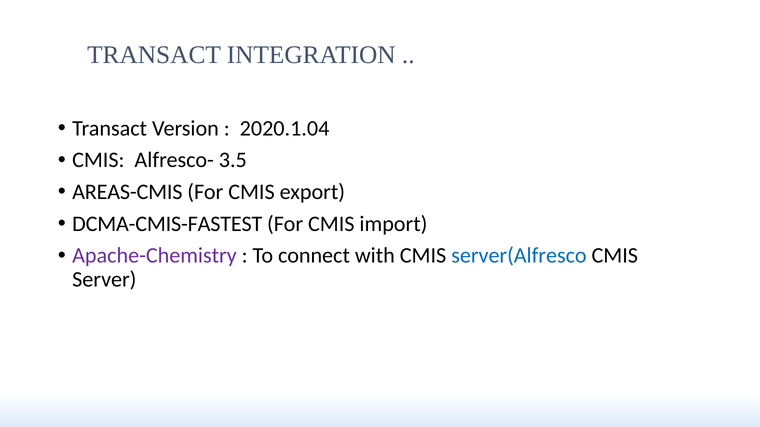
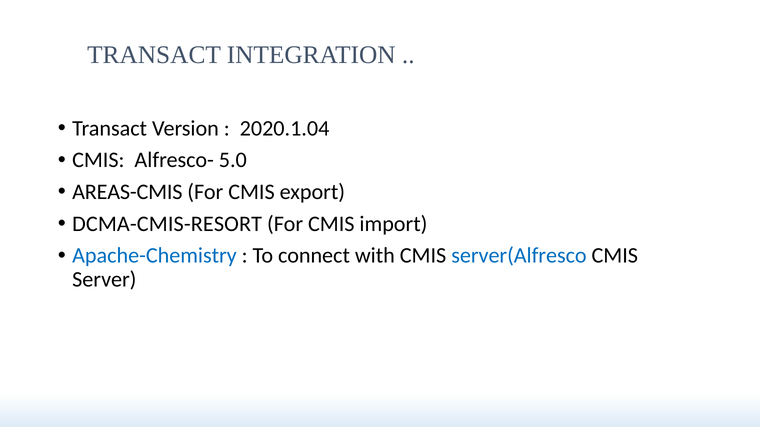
3.5: 3.5 -> 5.0
DCMA-CMIS-FASTEST: DCMA-CMIS-FASTEST -> DCMA-CMIS-RESORT
Apache-Chemistry colour: purple -> blue
